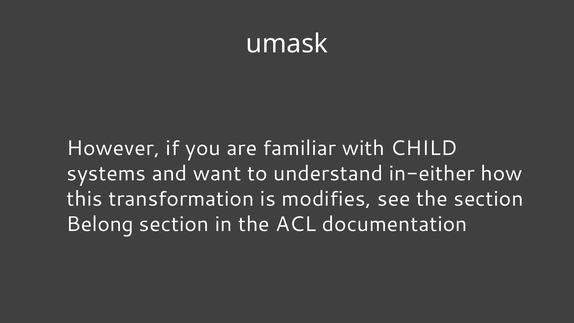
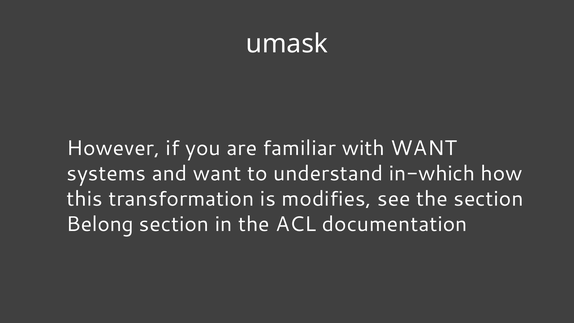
with CHILD: CHILD -> WANT
in-either: in-either -> in-which
